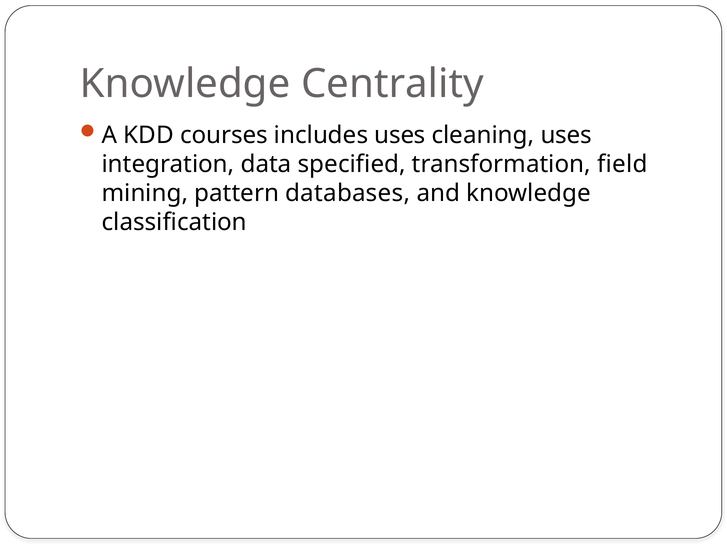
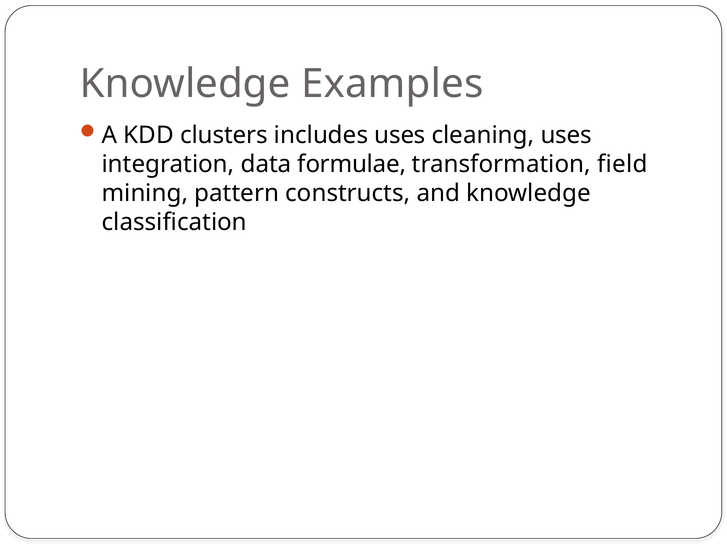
Centrality: Centrality -> Examples
courses: courses -> clusters
specified: specified -> formulae
databases: databases -> constructs
